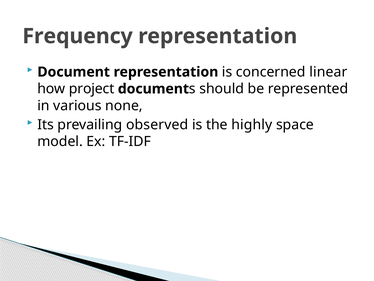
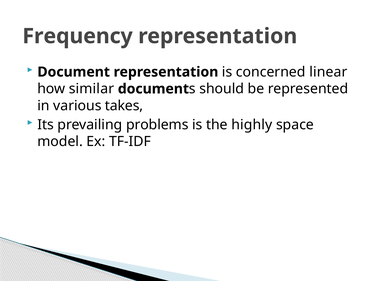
project: project -> similar
none: none -> takes
observed: observed -> problems
